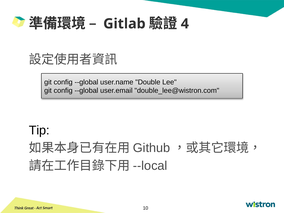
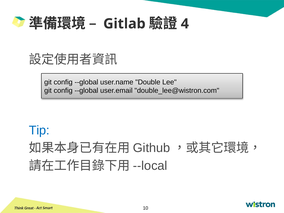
Tip colour: black -> blue
